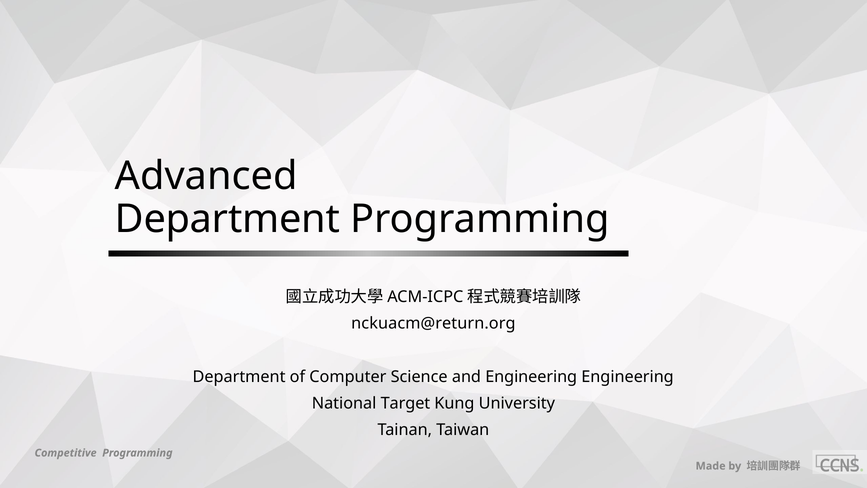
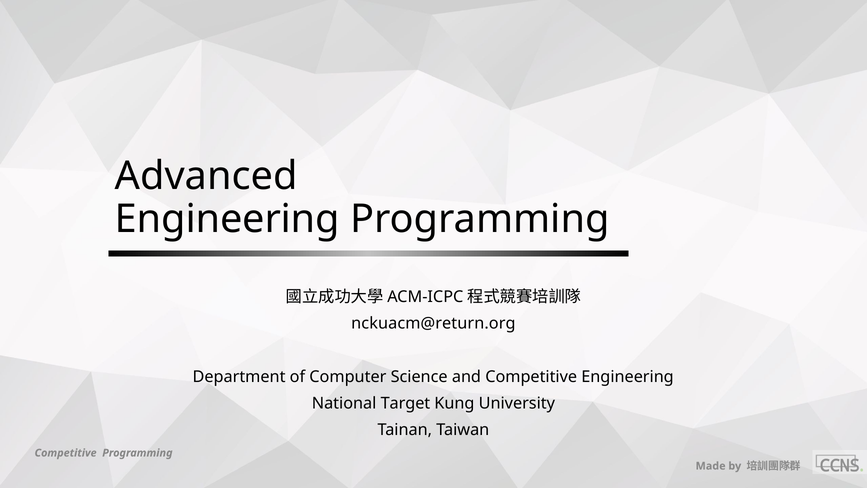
Department at (227, 219): Department -> Engineering
and Engineering: Engineering -> Competitive
